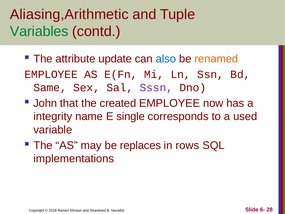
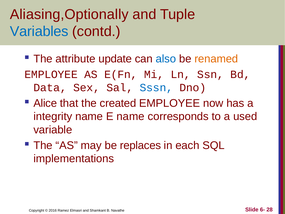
Aliasing,Arithmetic: Aliasing,Arithmetic -> Aliasing,Optionally
Variables colour: green -> blue
Same: Same -> Data
Sssn colour: purple -> blue
John: John -> Alice
E single: single -> name
rows: rows -> each
